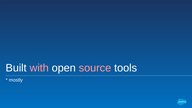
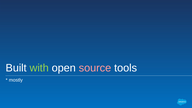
with colour: pink -> light green
